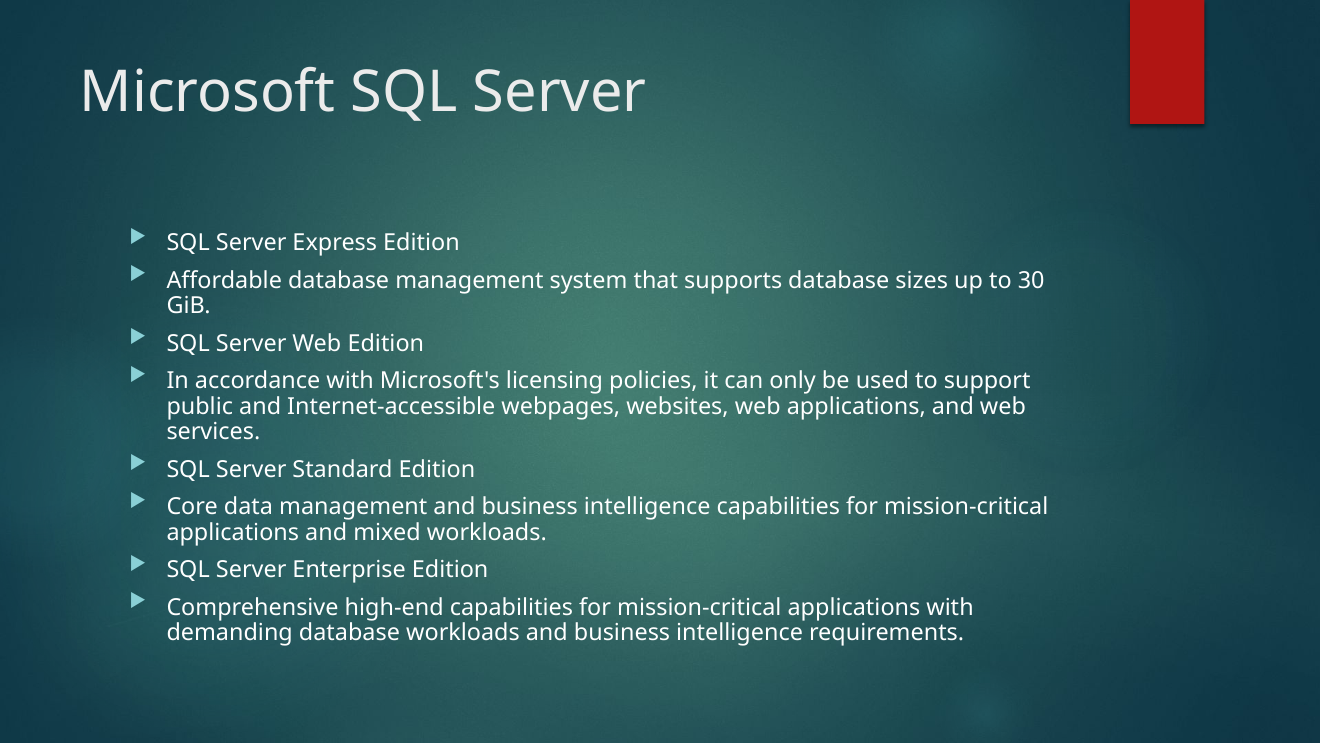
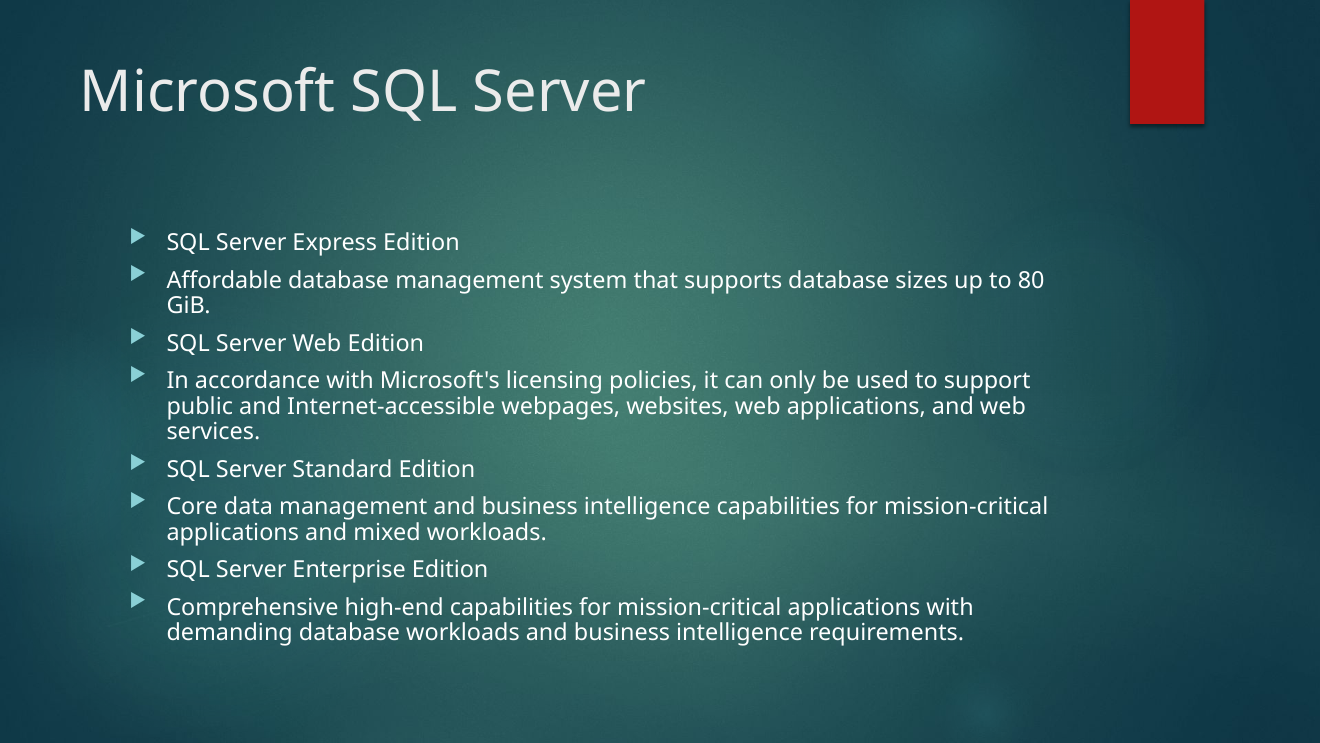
30: 30 -> 80
